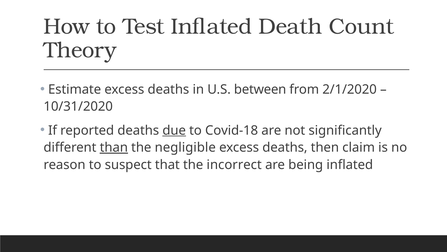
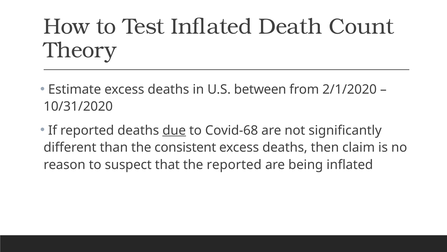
Covid-18: Covid-18 -> Covid-68
than underline: present -> none
negligible: negligible -> consistent
the incorrect: incorrect -> reported
